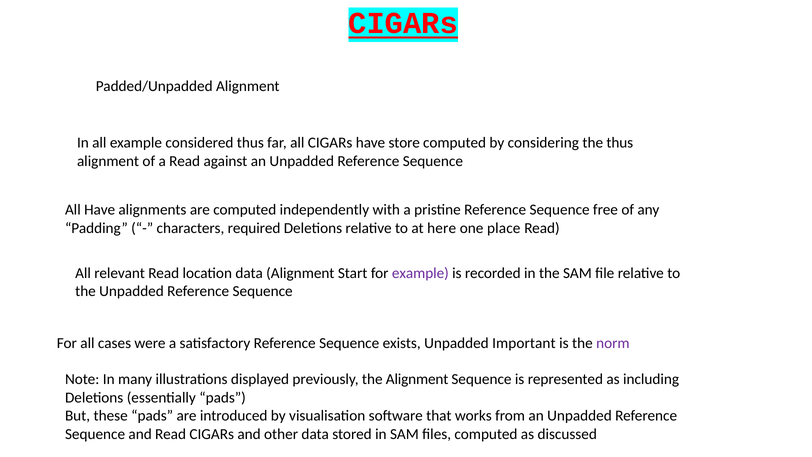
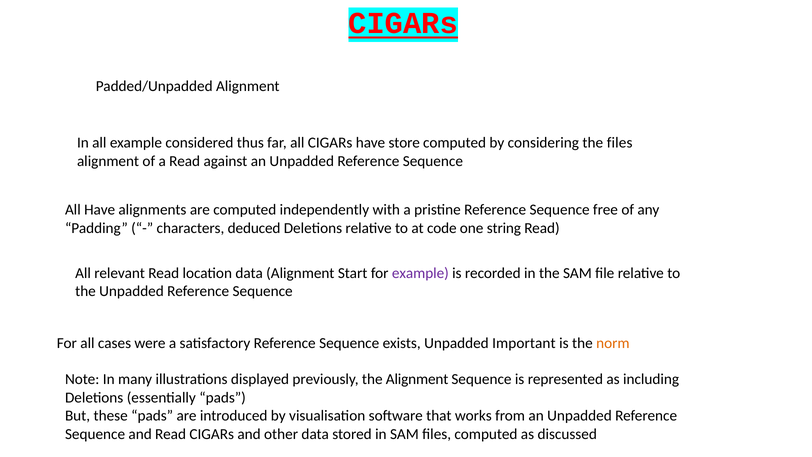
the thus: thus -> files
required: required -> deduced
here: here -> code
place: place -> string
norm colour: purple -> orange
